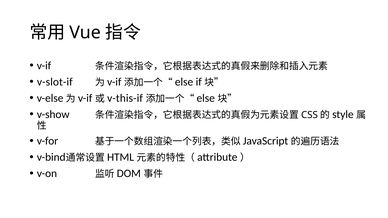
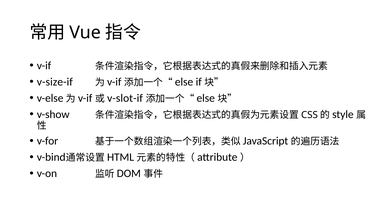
v-slot-if: v-slot-if -> v-size-if
v-this-if: v-this-if -> v-slot-if
